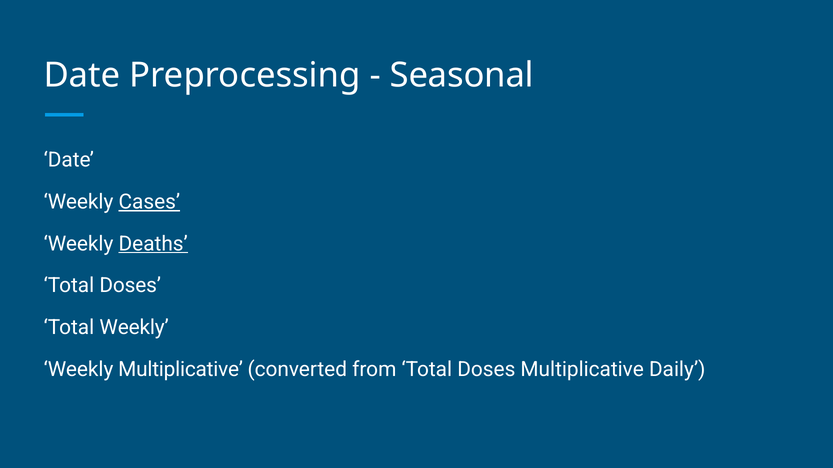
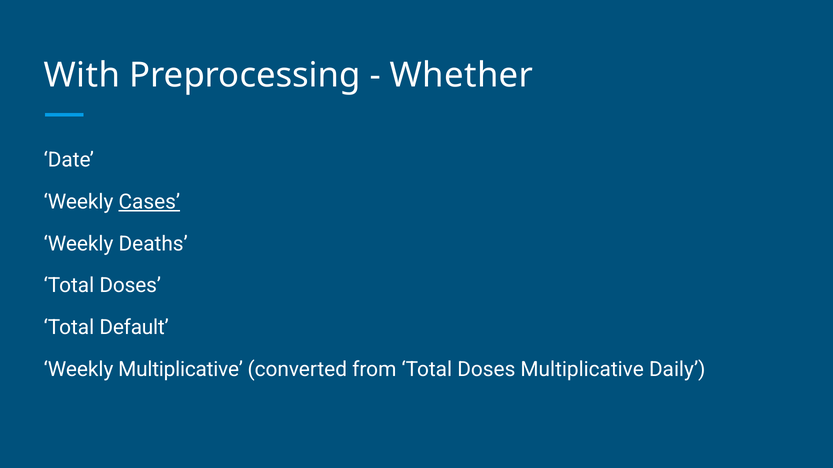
Date at (82, 76): Date -> With
Seasonal: Seasonal -> Whether
Deaths underline: present -> none
Total Weekly: Weekly -> Default
